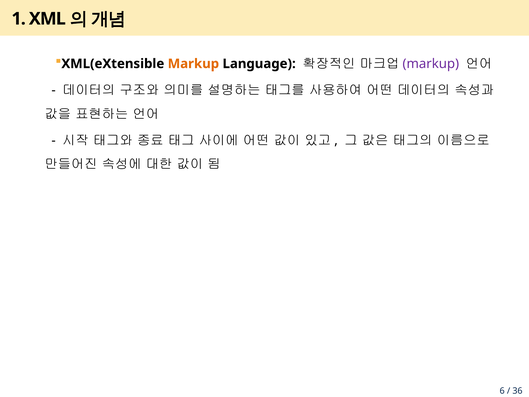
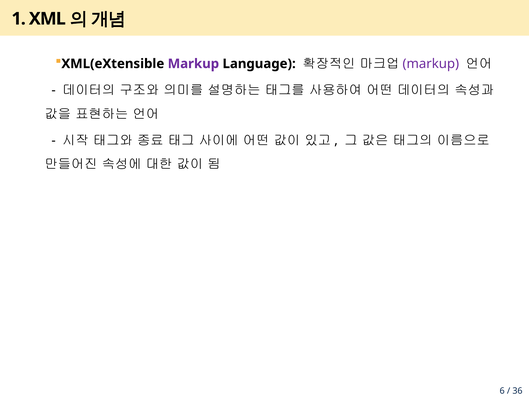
Markup at (193, 64) colour: orange -> purple
